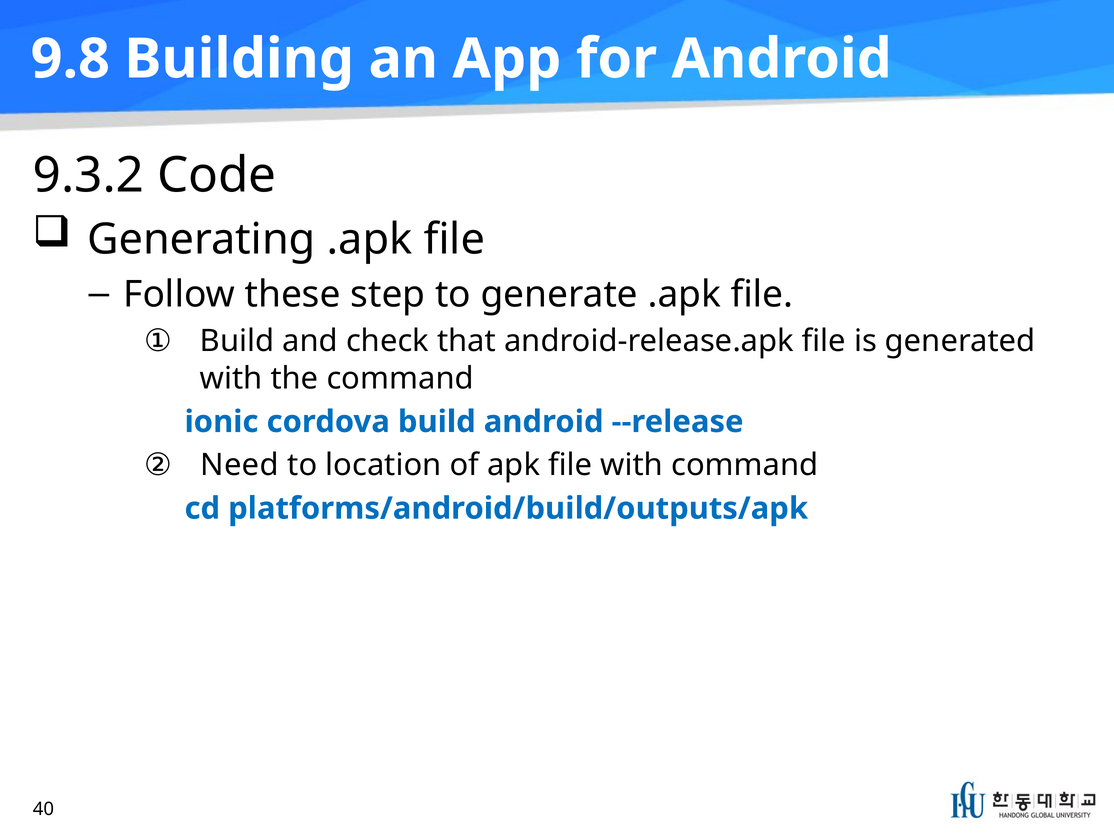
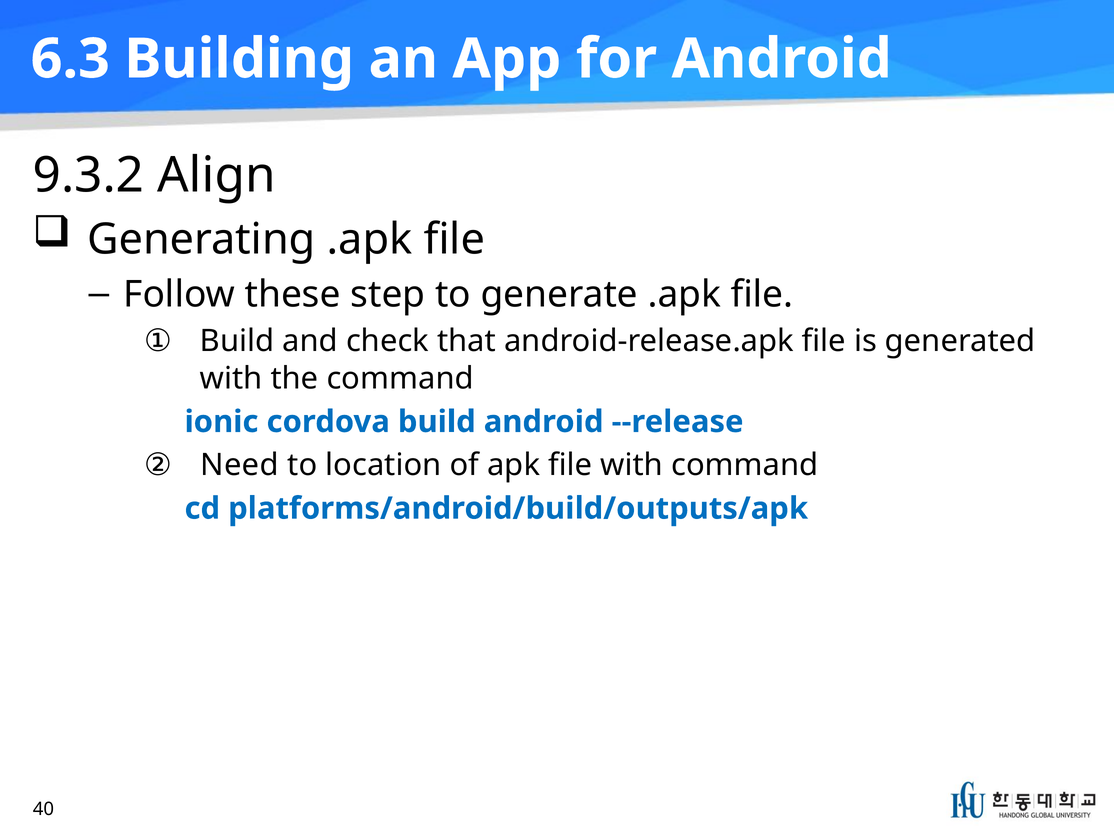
9.8: 9.8 -> 6.3
Code: Code -> Align
